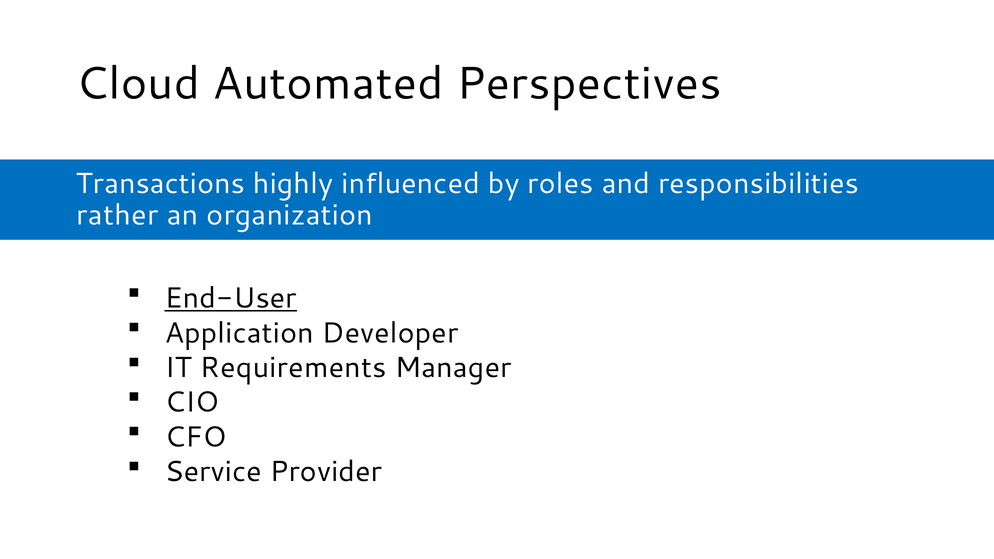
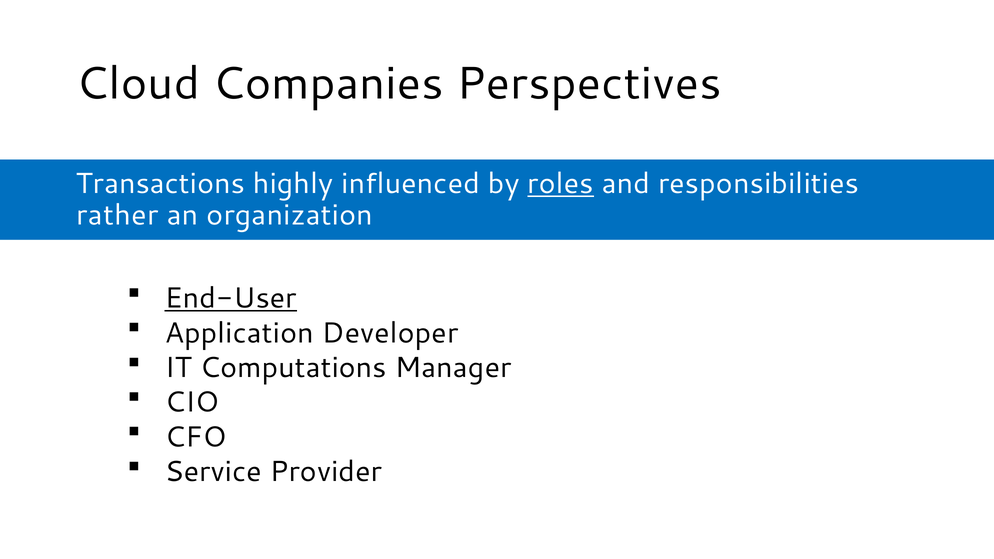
Automated: Automated -> Companies
roles underline: none -> present
Requirements: Requirements -> Computations
